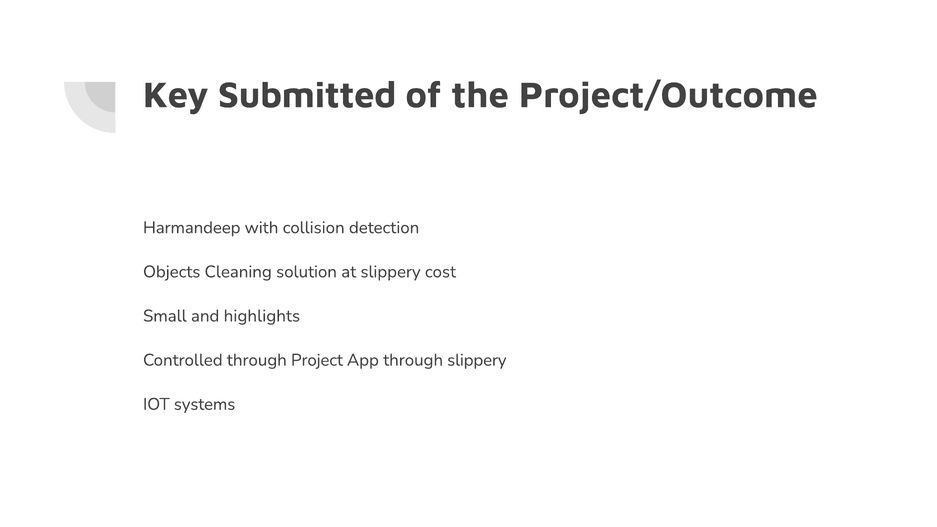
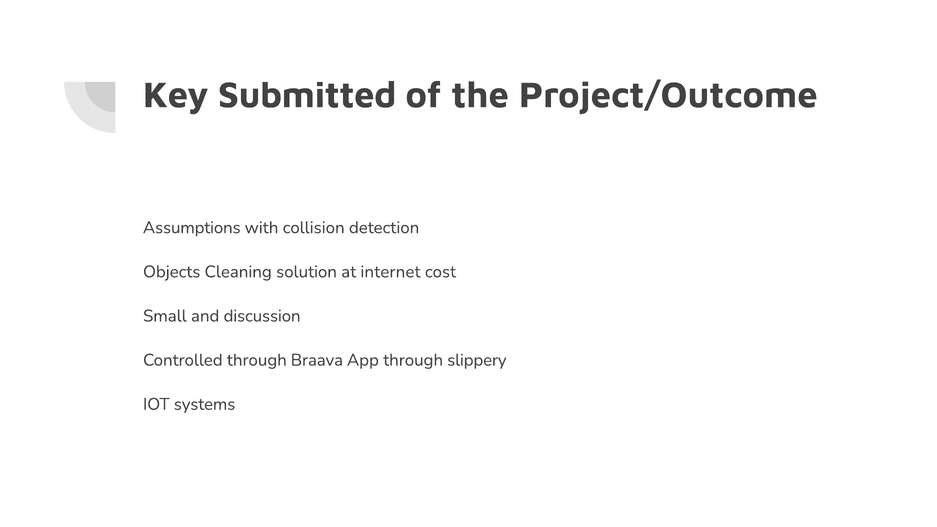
Harmandeep: Harmandeep -> Assumptions
at slippery: slippery -> internet
highlights: highlights -> discussion
Project: Project -> Braava
